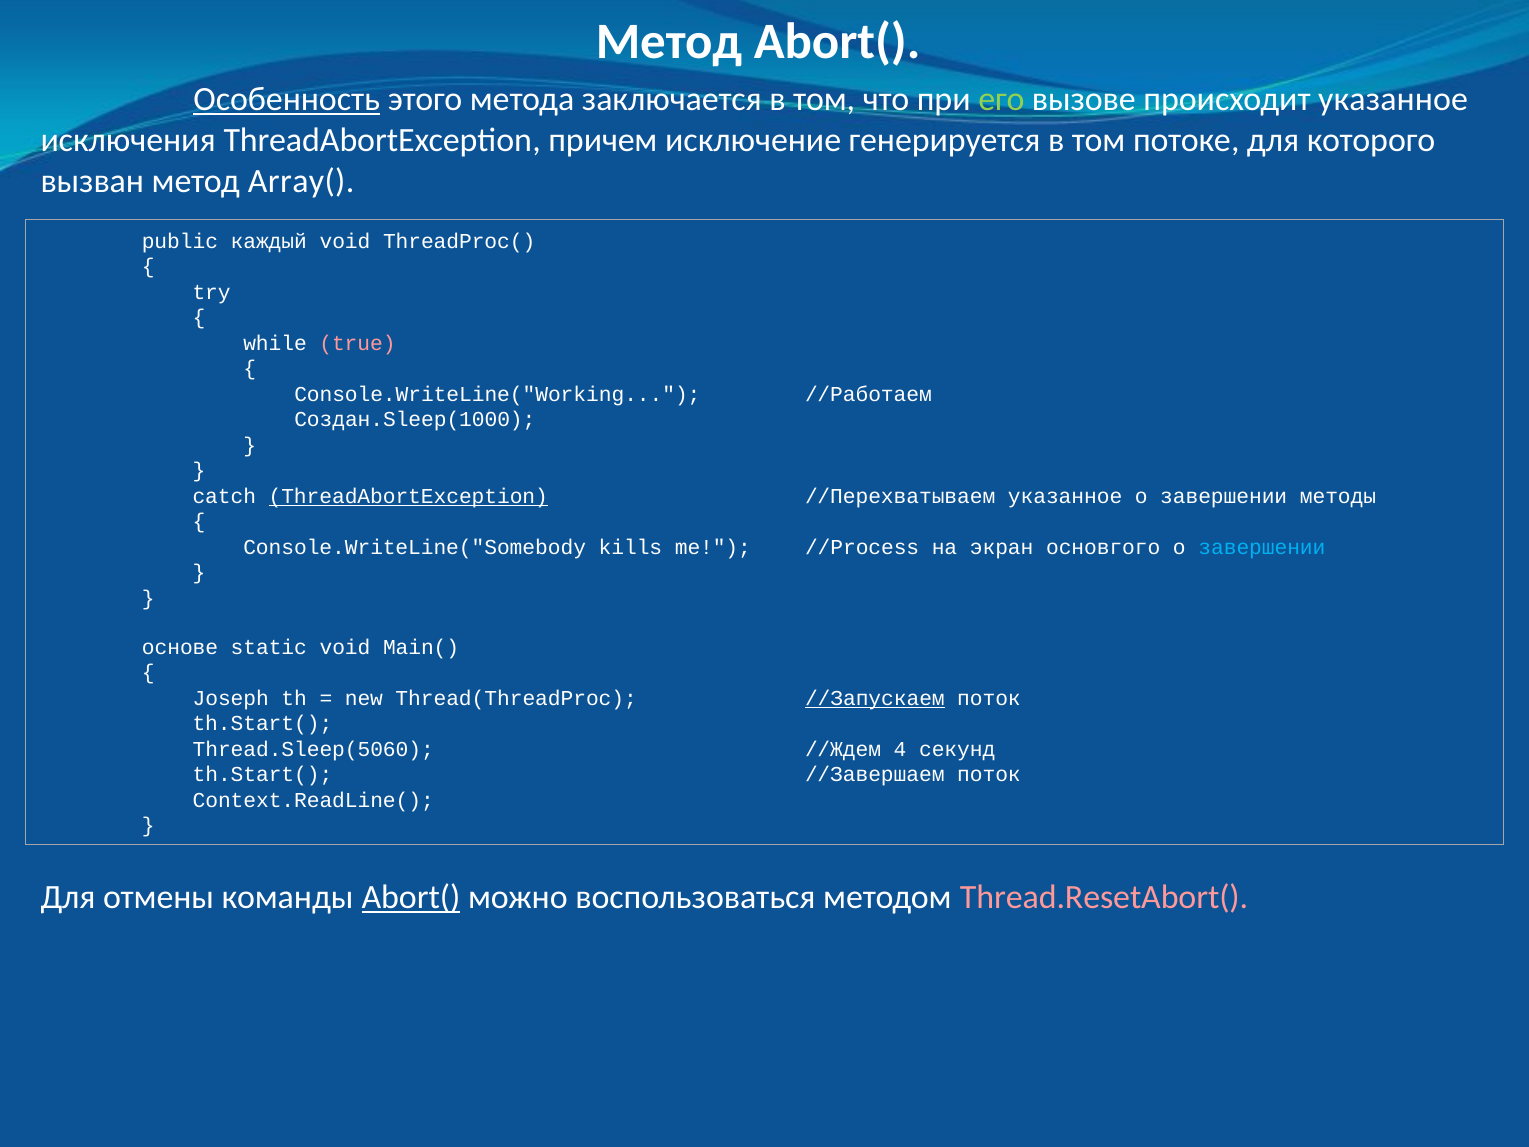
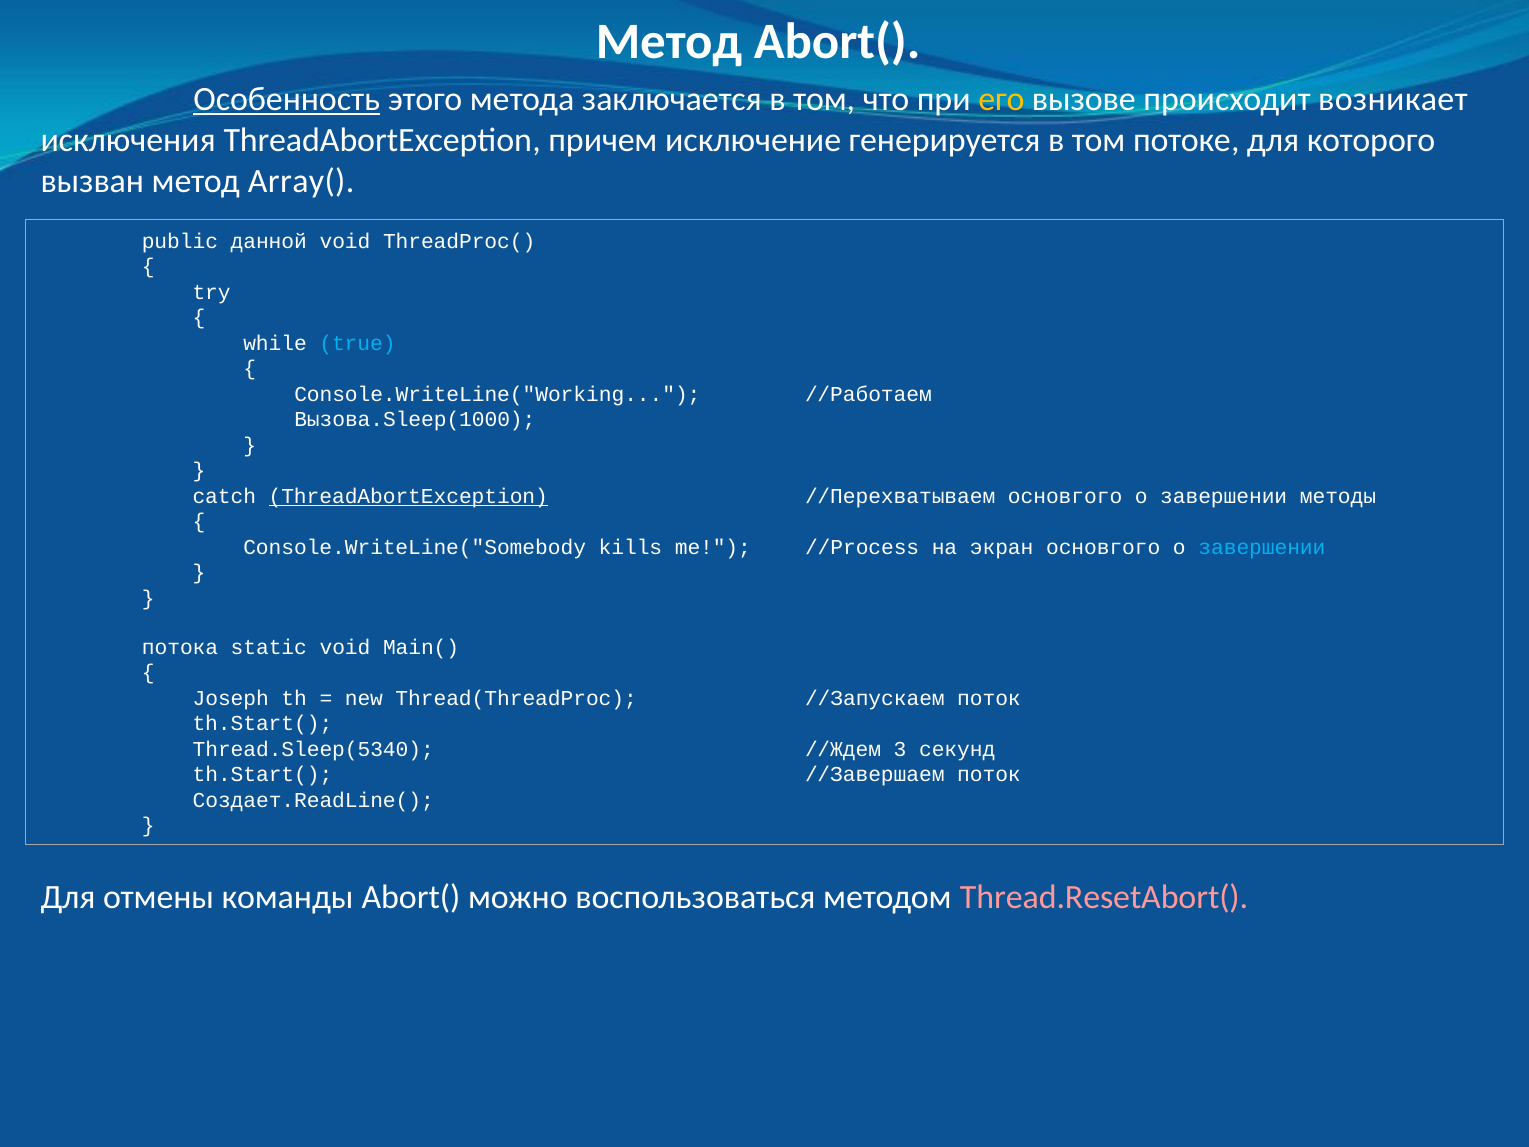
его colour: light green -> yellow
происходит указанное: указанное -> возникает
каждый: каждый -> данной
true colour: pink -> light blue
Создан.Sleep(1000: Создан.Sleep(1000 -> Вызова.Sleep(1000
//Перехватываем указанное: указанное -> основгого
основе: основе -> потока
//Запускаем underline: present -> none
Thread.Sleep(5060: Thread.Sleep(5060 -> Thread.Sleep(5340
4: 4 -> 3
Context.ReadLine(: Context.ReadLine( -> Создает.ReadLine(
Abort( at (411, 897) underline: present -> none
